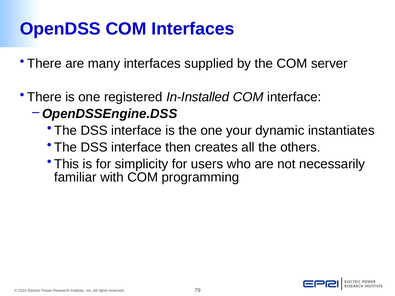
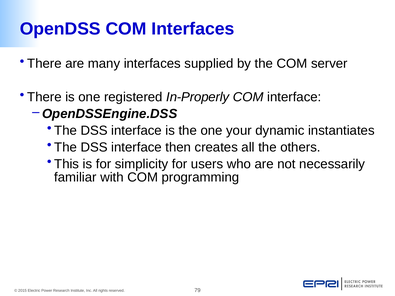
In-Installed: In-Installed -> In-Properly
